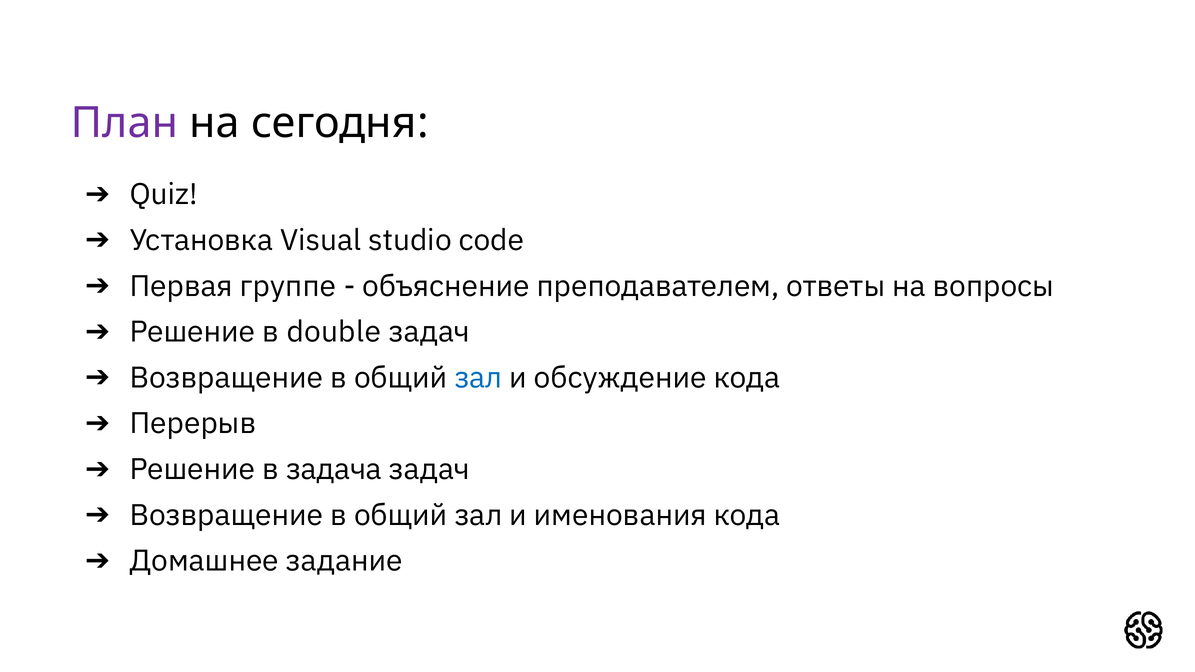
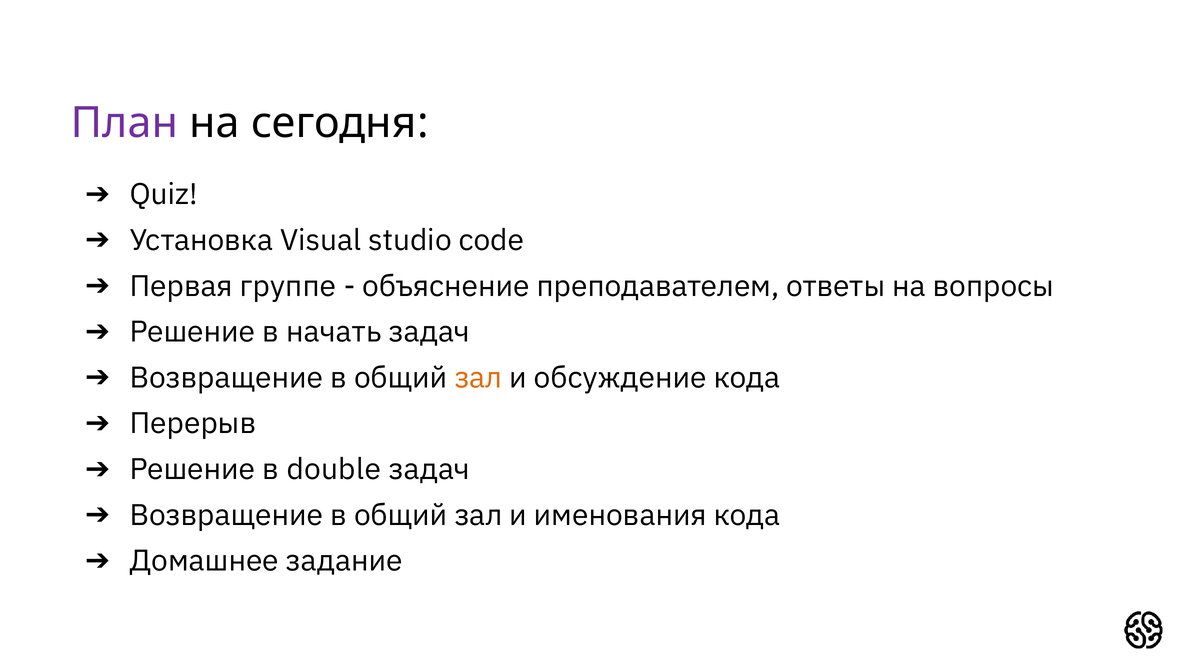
double: double -> начать
зал at (478, 378) colour: blue -> orange
задача: задача -> double
